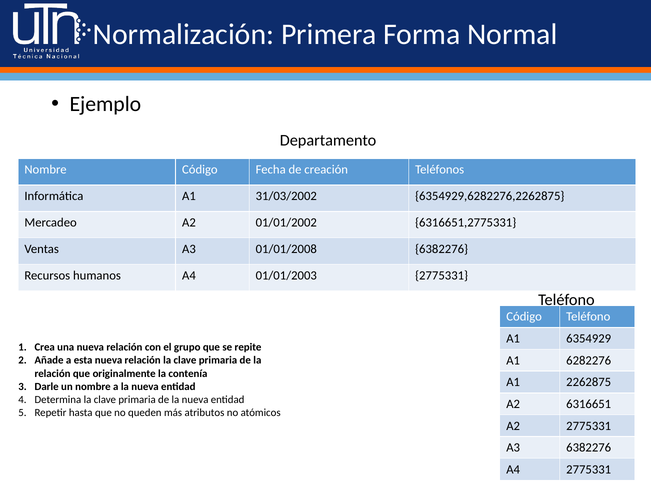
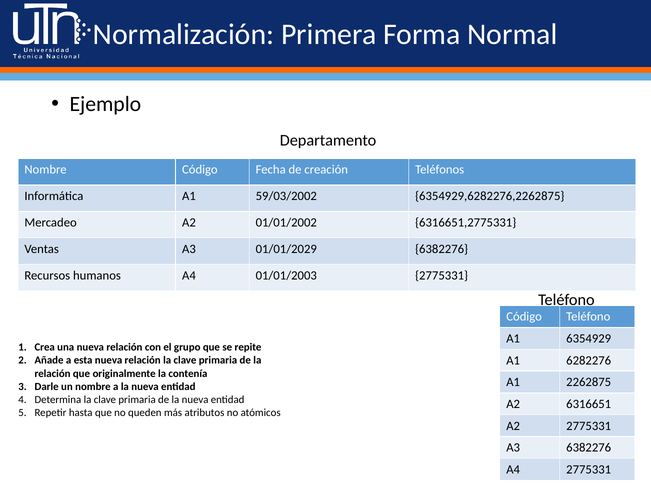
31/03/2002: 31/03/2002 -> 59/03/2002
01/01/2008: 01/01/2008 -> 01/01/2029
